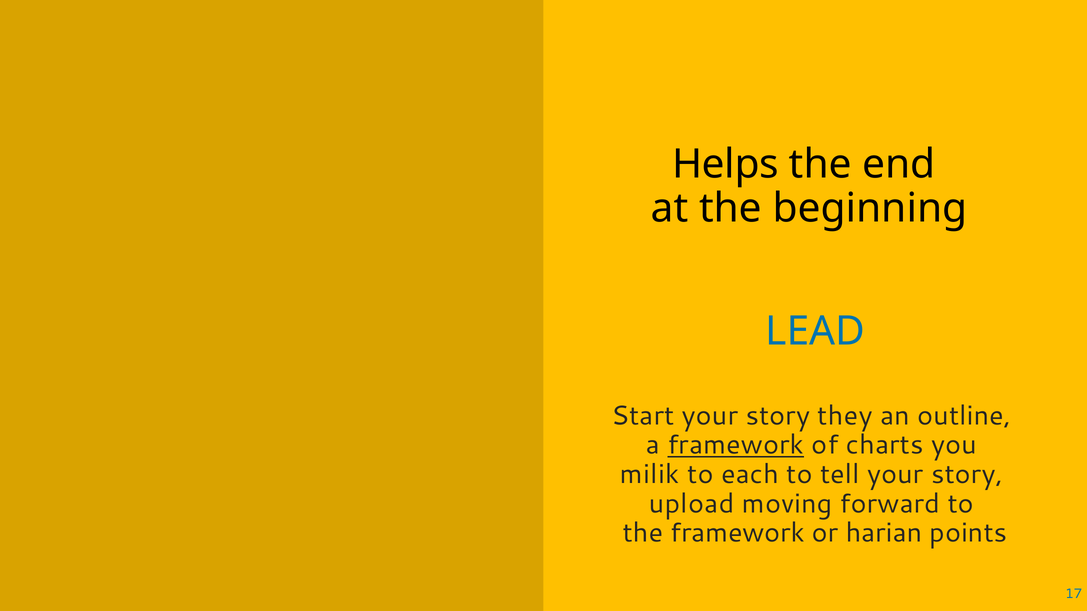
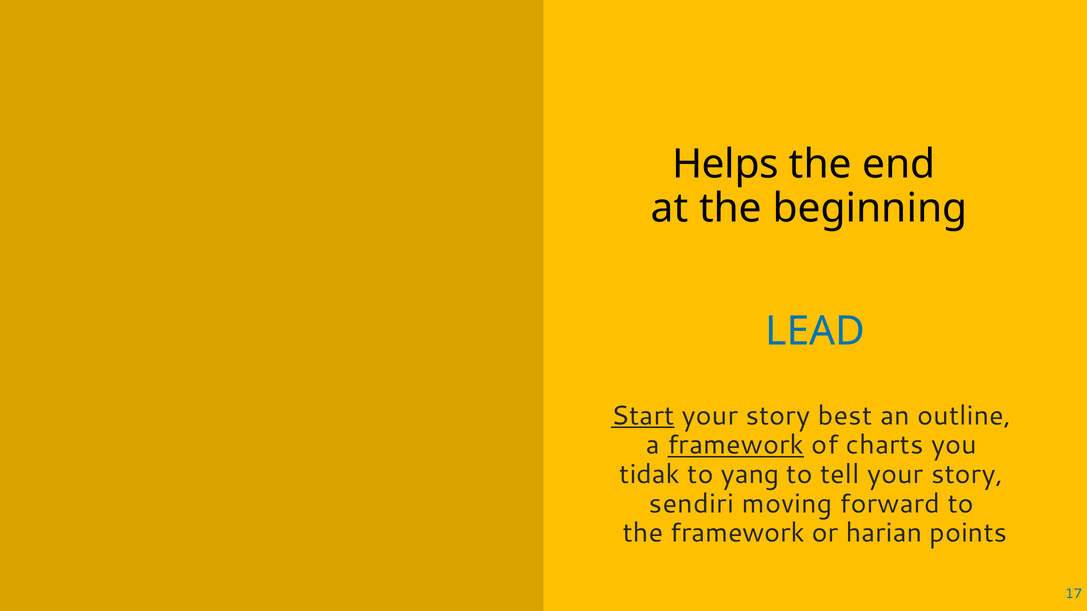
Start underline: none -> present
they: they -> best
milik: milik -> tidak
each: each -> yang
upload: upload -> sendiri
